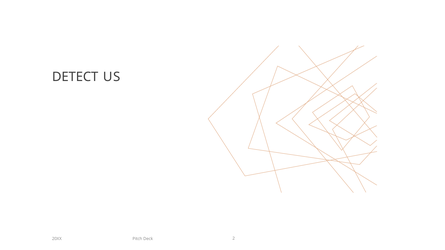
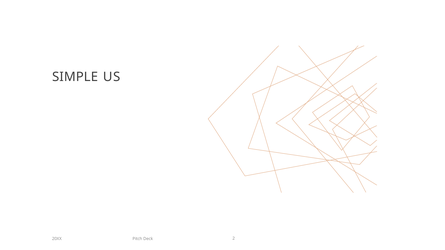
DETECT: DETECT -> SIMPLE
